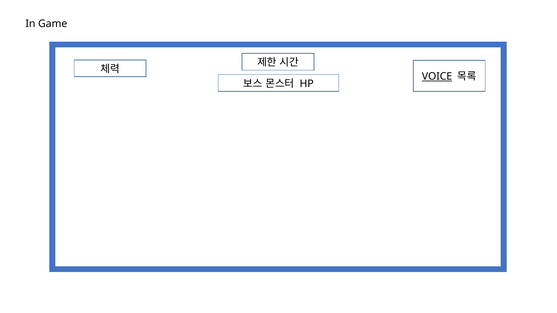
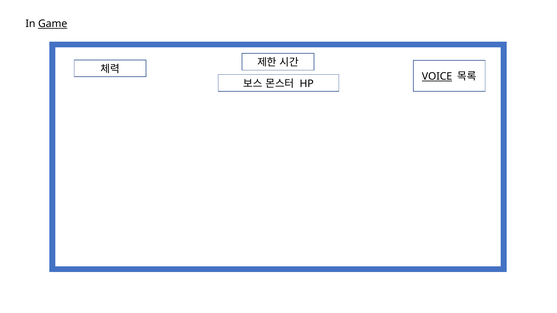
Game underline: none -> present
